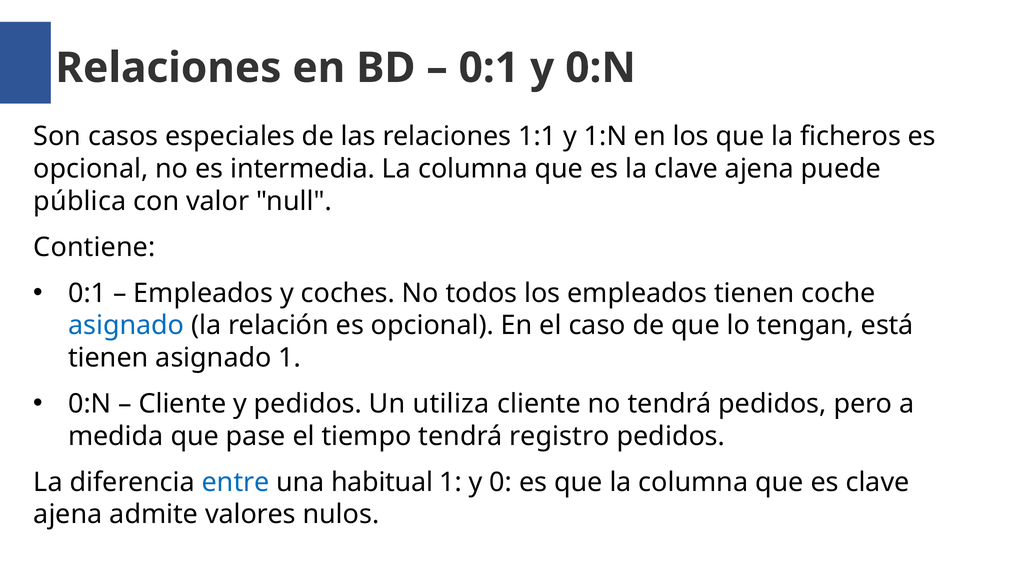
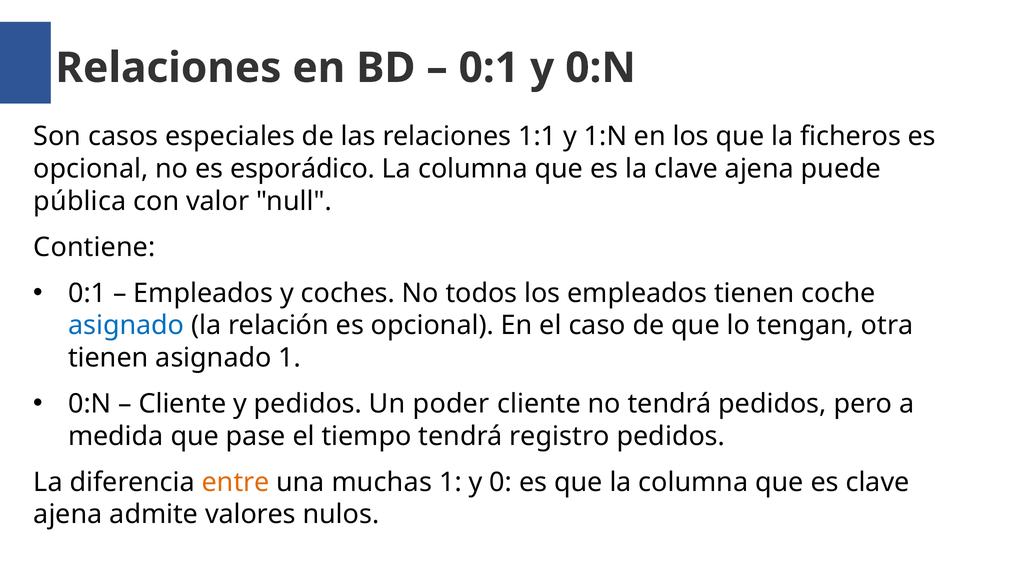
intermedia: intermedia -> esporádico
está: está -> otra
utiliza: utiliza -> poder
entre colour: blue -> orange
habitual: habitual -> muchas
